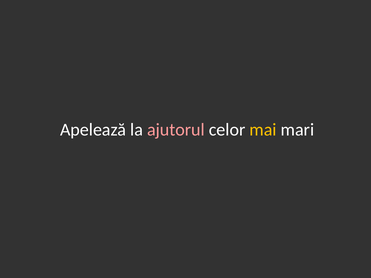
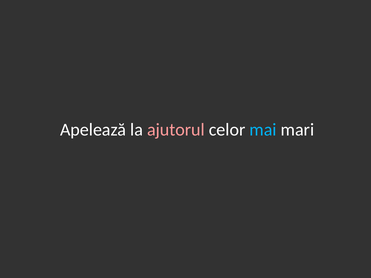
mai colour: yellow -> light blue
